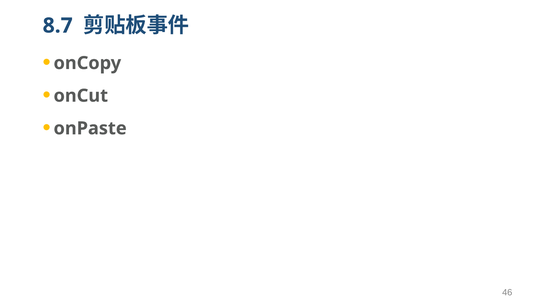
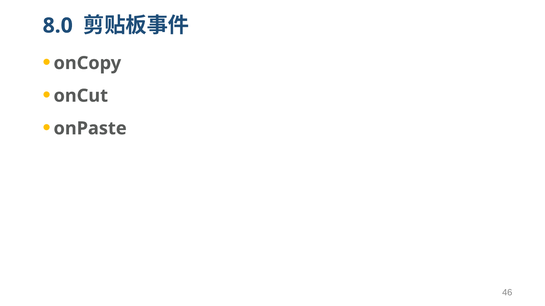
8.7: 8.7 -> 8.0
